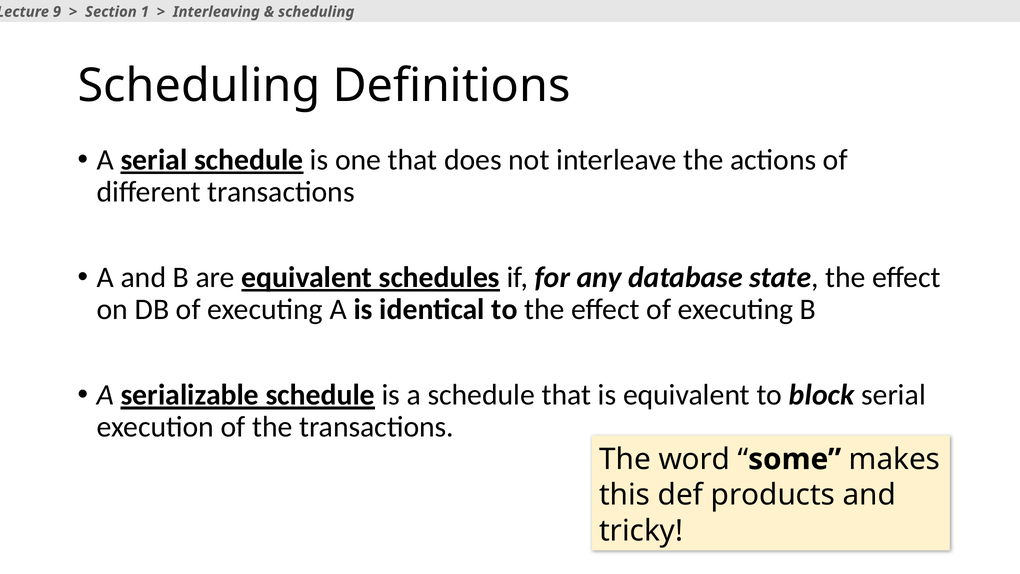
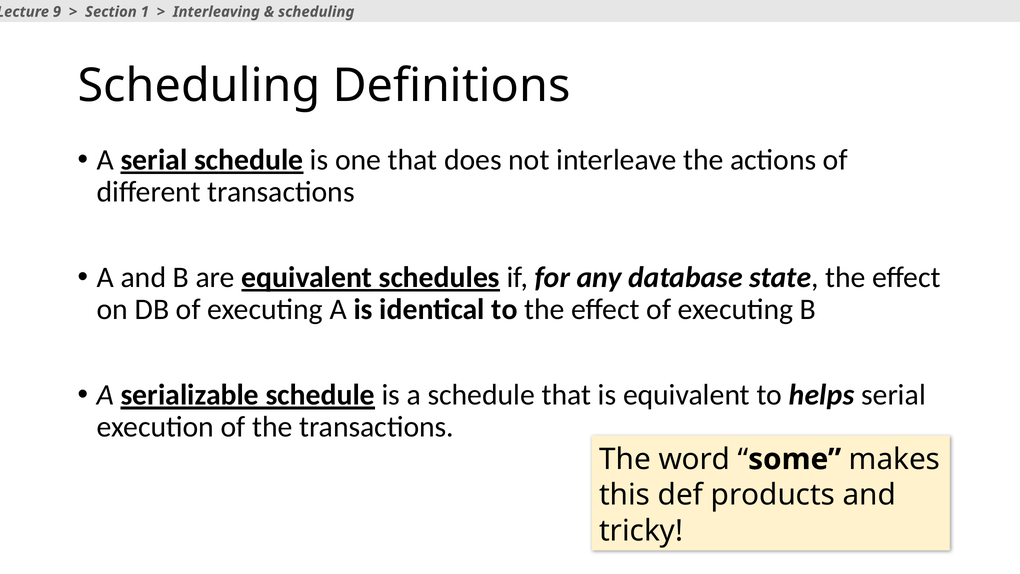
block: block -> helps
